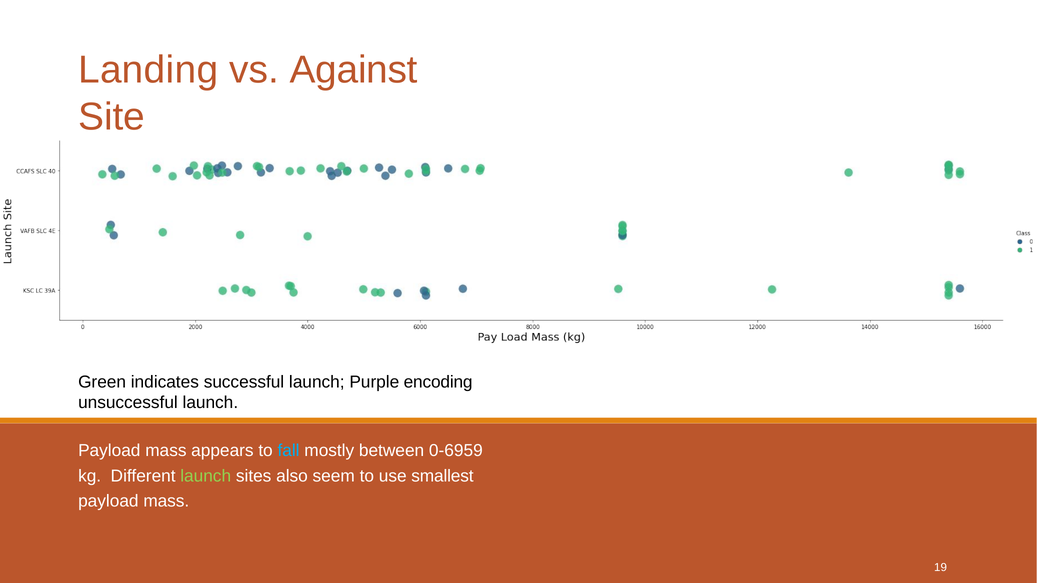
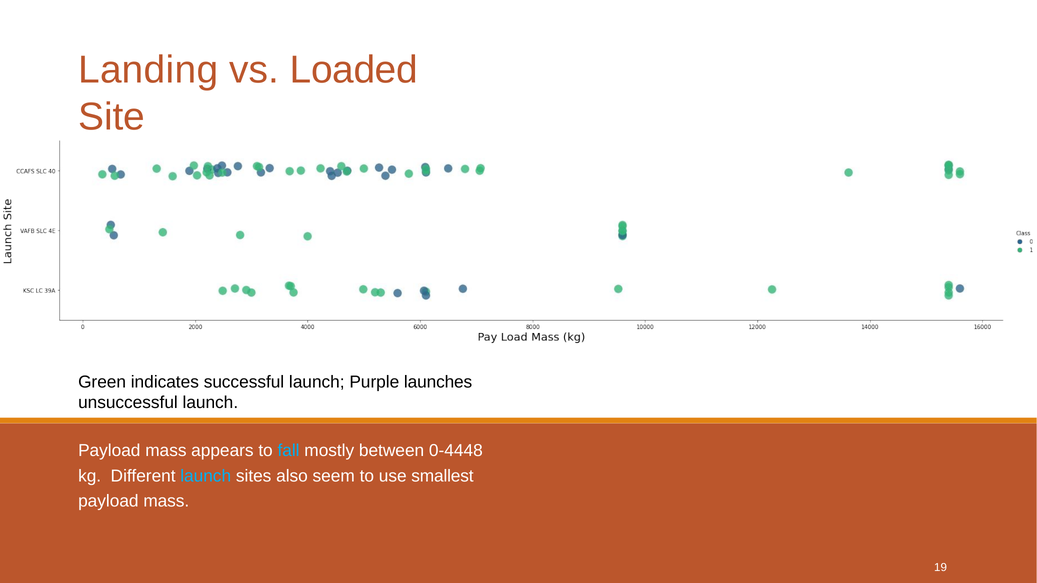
Against: Against -> Loaded
encoding: encoding -> launches
0-6959: 0-6959 -> 0-4448
launch at (206, 476) colour: light green -> light blue
